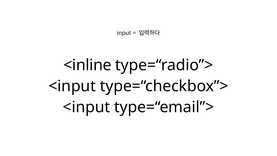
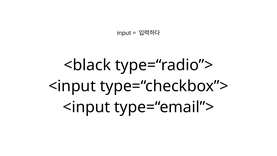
<inline: <inline -> <black
